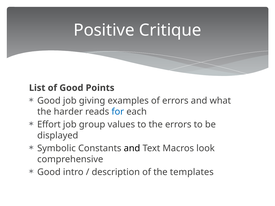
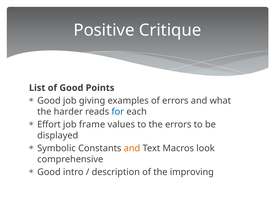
group: group -> frame
and at (132, 148) colour: black -> orange
templates: templates -> improving
